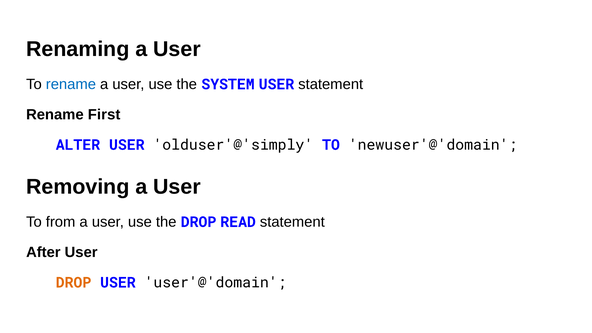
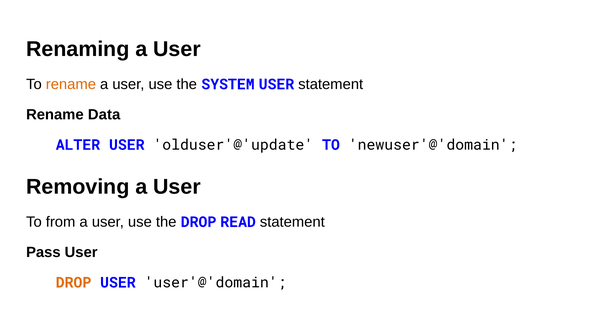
rename at (71, 84) colour: blue -> orange
First: First -> Data
olduser'@'simply: olduser'@'simply -> olduser'@'update
After: After -> Pass
